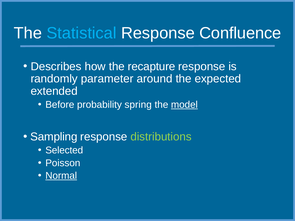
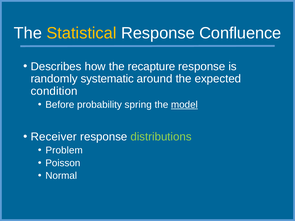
Statistical colour: light blue -> yellow
parameter: parameter -> systematic
extended: extended -> condition
Sampling: Sampling -> Receiver
Selected: Selected -> Problem
Normal underline: present -> none
